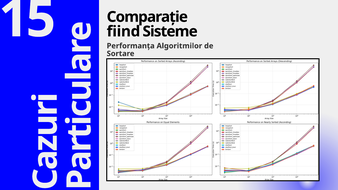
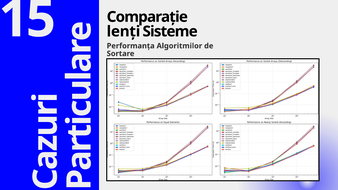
fiind: fiind -> lenți
